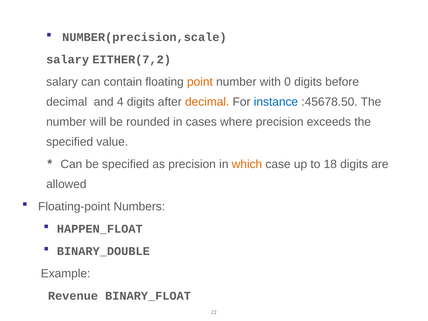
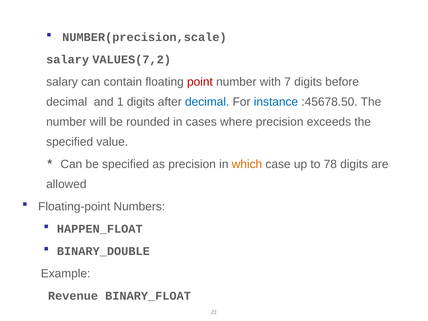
EITHER(7,2: EITHER(7,2 -> VALUES(7,2
point colour: orange -> red
0: 0 -> 7
4: 4 -> 1
decimal at (207, 102) colour: orange -> blue
18: 18 -> 78
